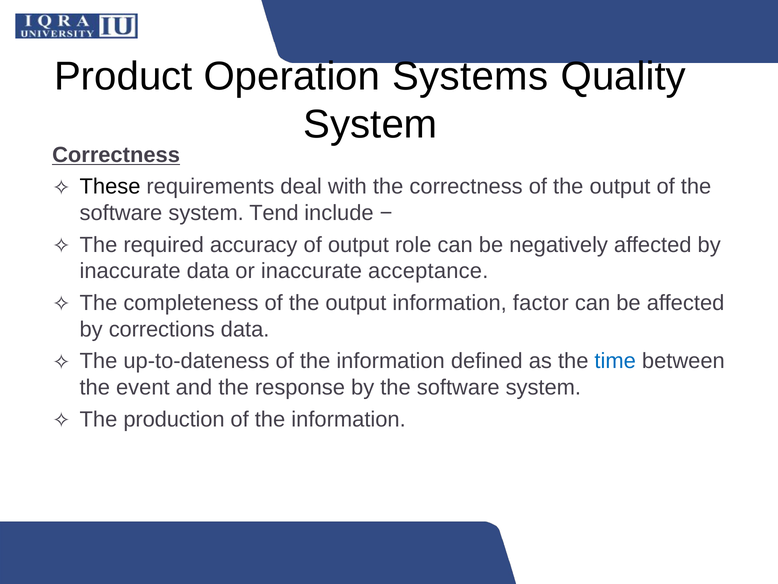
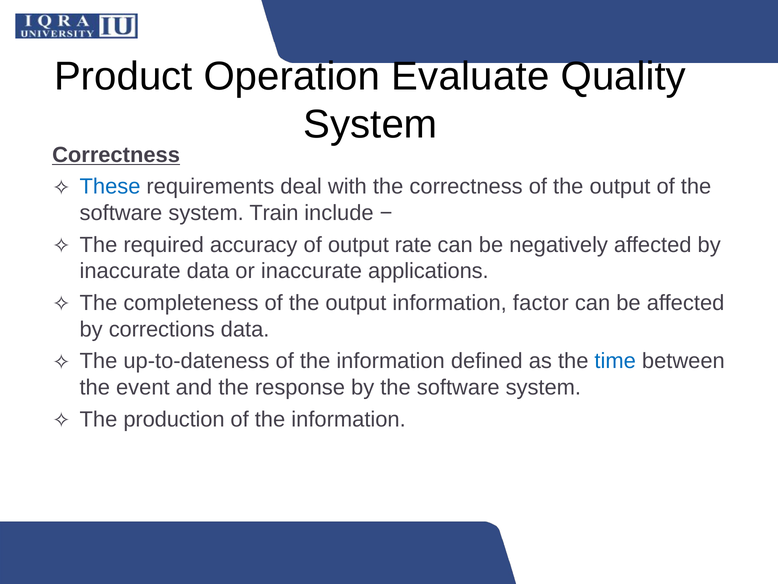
Systems: Systems -> Evaluate
These colour: black -> blue
Tend: Tend -> Train
role: role -> rate
acceptance: acceptance -> applications
